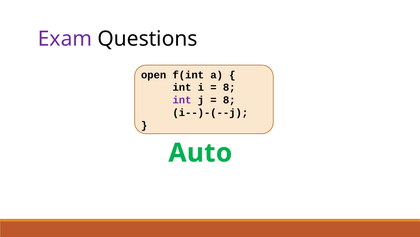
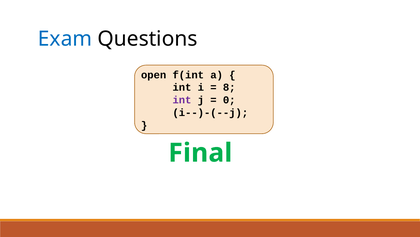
Exam colour: purple -> blue
8 at (229, 100): 8 -> 0
Auto: Auto -> Final
